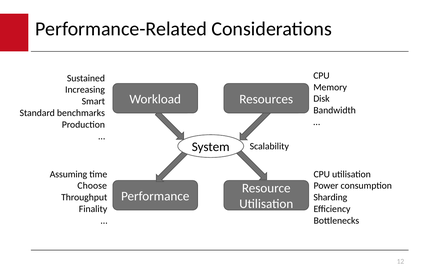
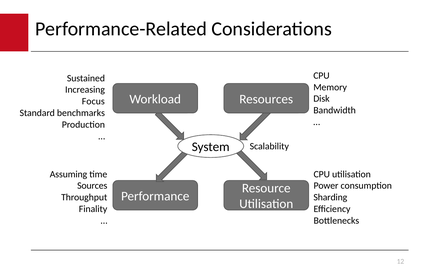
Smart: Smart -> Focus
Choose: Choose -> Sources
